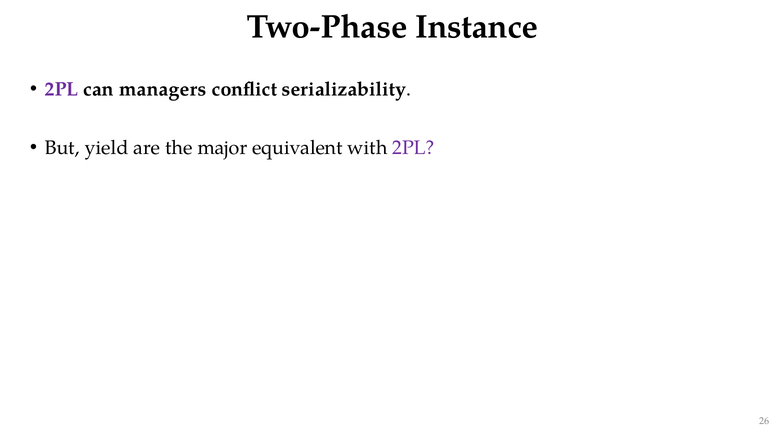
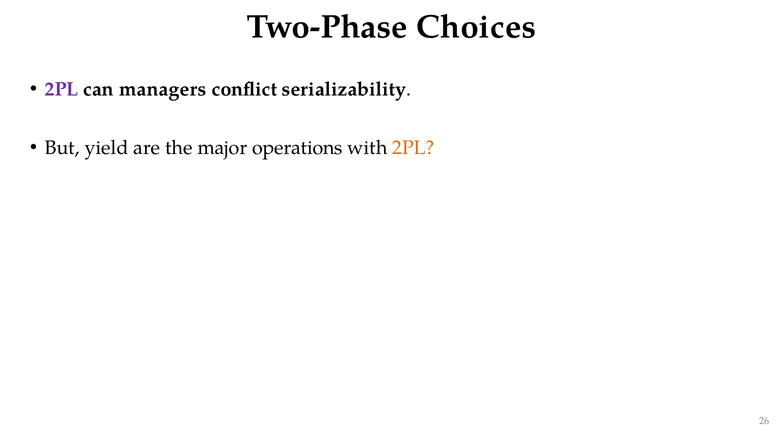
Instance: Instance -> Choices
equivalent: equivalent -> operations
2PL at (413, 148) colour: purple -> orange
